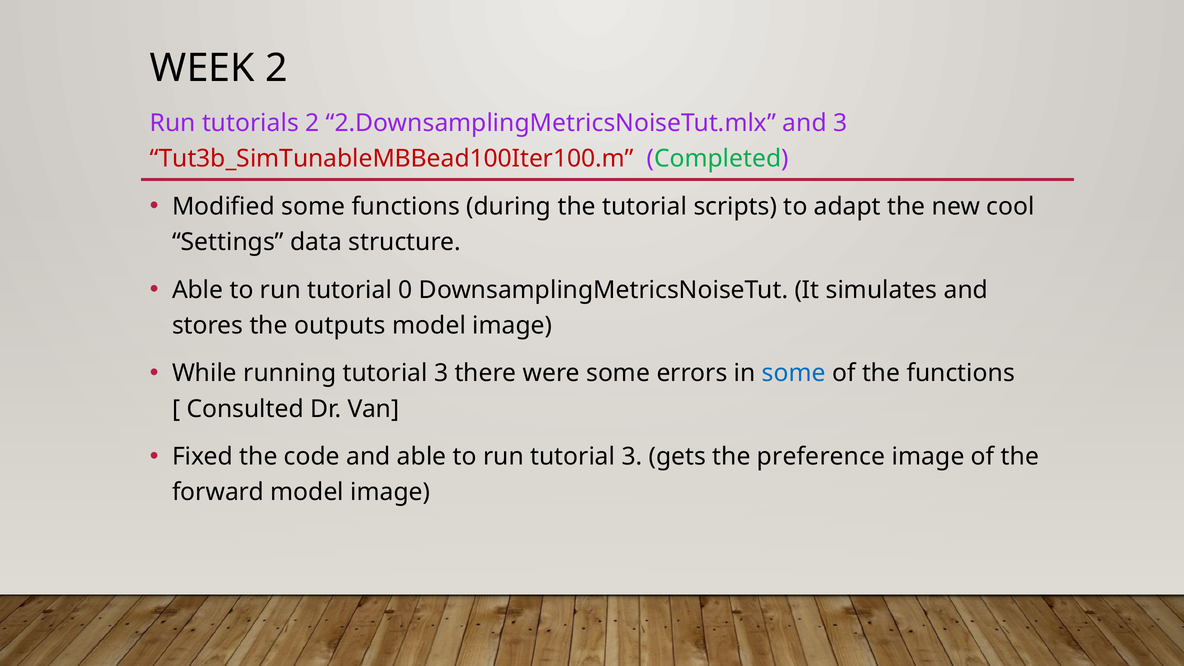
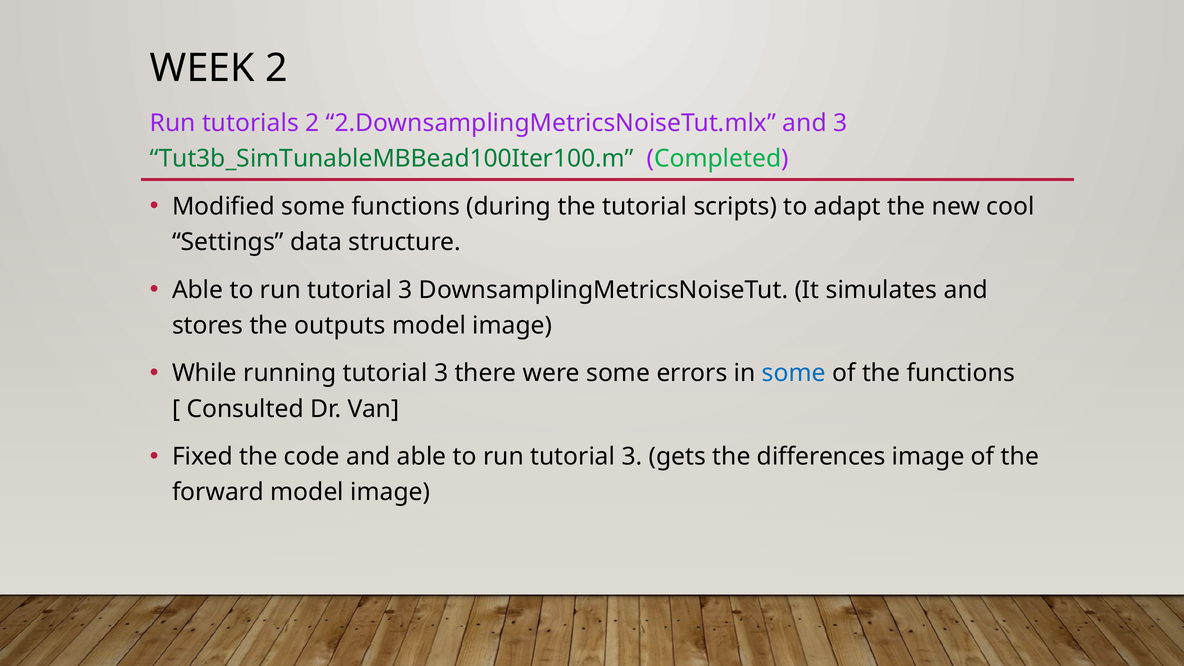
Tut3b_SimTunableMBBead100Iter100.m colour: red -> green
0 at (406, 290): 0 -> 3
preference: preference -> differences
